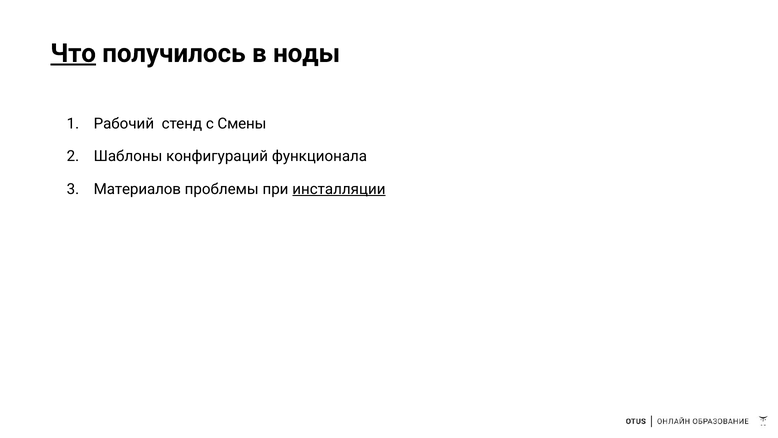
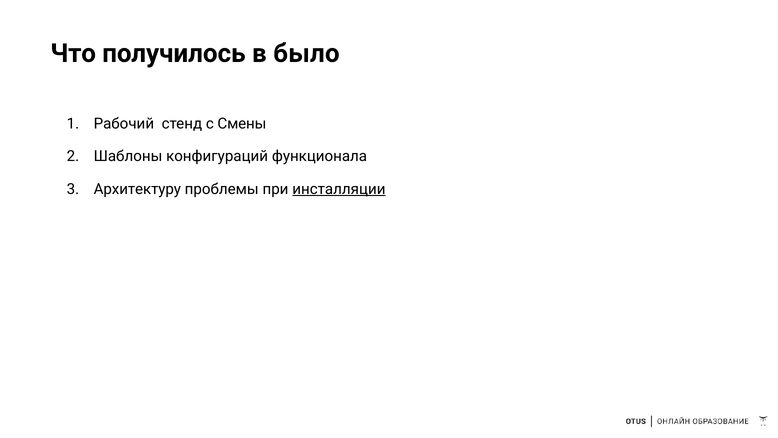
Что underline: present -> none
ноды: ноды -> было
Материалов: Материалов -> Архитектуру
